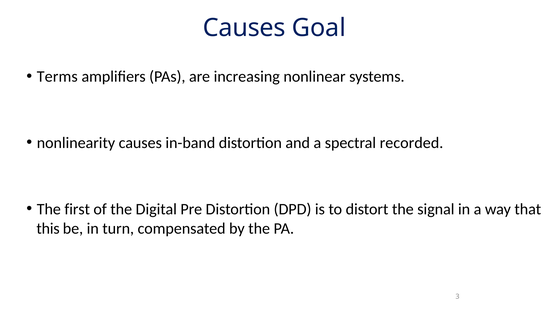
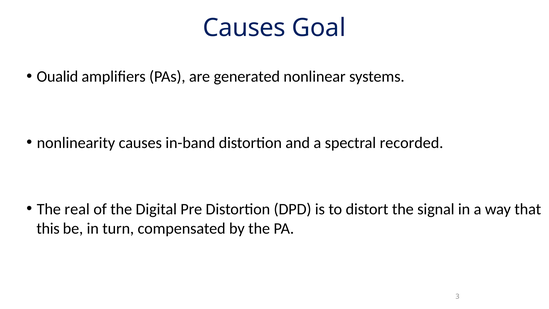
Terms: Terms -> Oualid
increasing: increasing -> generated
first: first -> real
